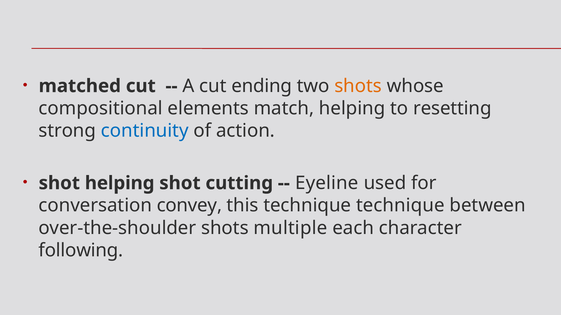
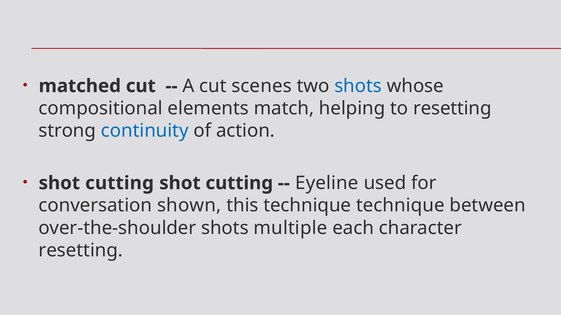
ending: ending -> scenes
shots at (358, 86) colour: orange -> blue
helping at (120, 183): helping -> cutting
convey: convey -> shown
following at (81, 251): following -> resetting
